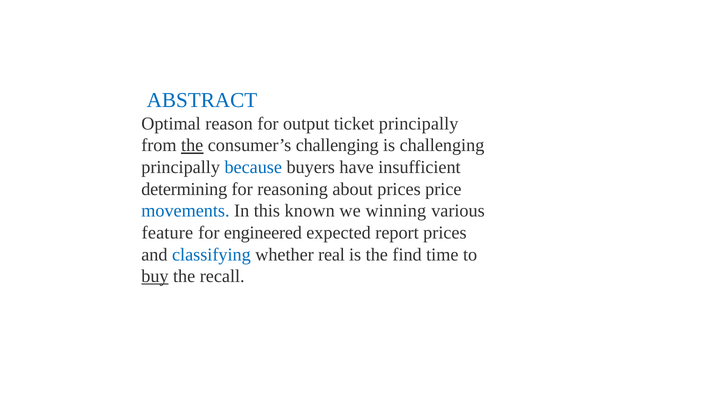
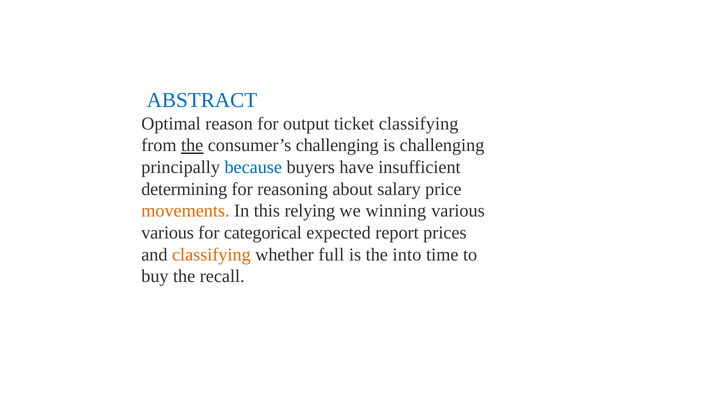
ticket principally: principally -> classifying
about prices: prices -> salary
movements colour: blue -> orange
known: known -> relying
feature at (167, 233): feature -> various
engineered: engineered -> categorical
classifying at (211, 254) colour: blue -> orange
real: real -> full
find: find -> into
buy underline: present -> none
